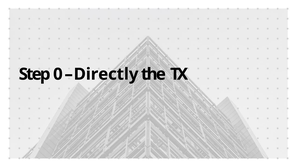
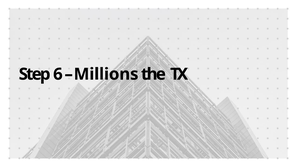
0: 0 -> 6
Directly: Directly -> Millions
